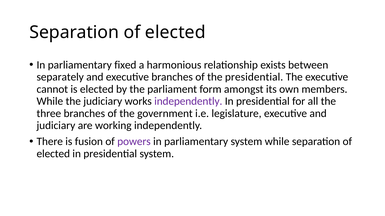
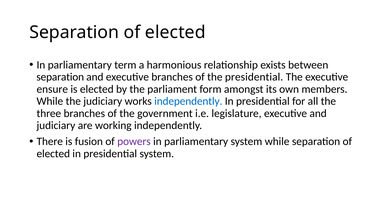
fixed: fixed -> term
separately at (60, 77): separately -> separation
cannot: cannot -> ensure
independently at (188, 101) colour: purple -> blue
